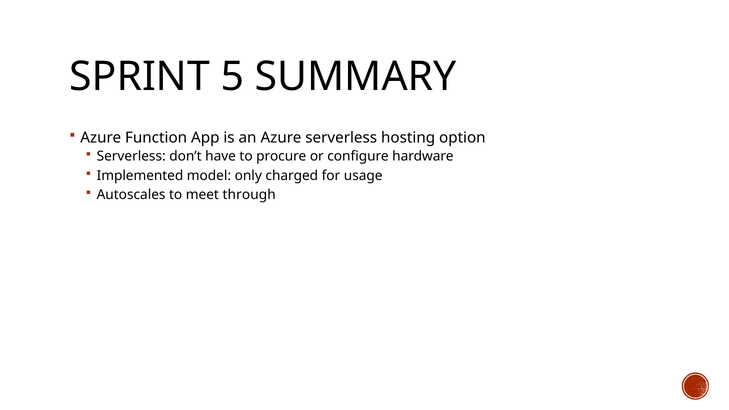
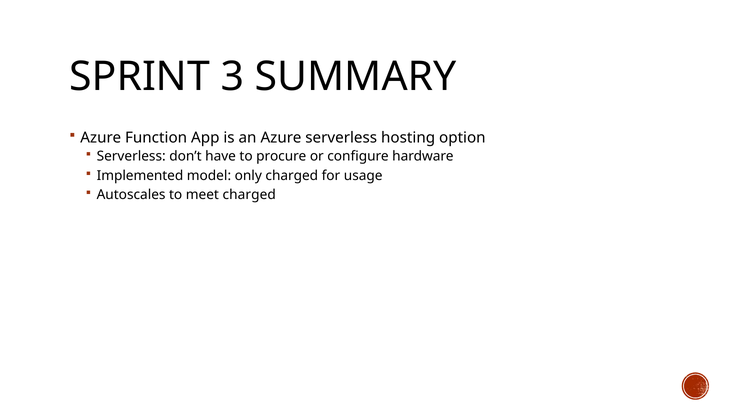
5: 5 -> 3
meet through: through -> charged
